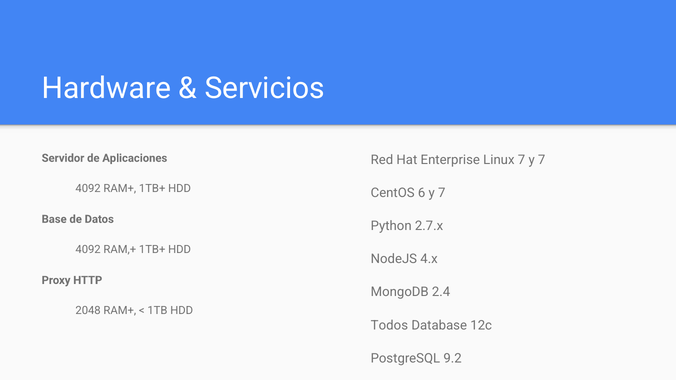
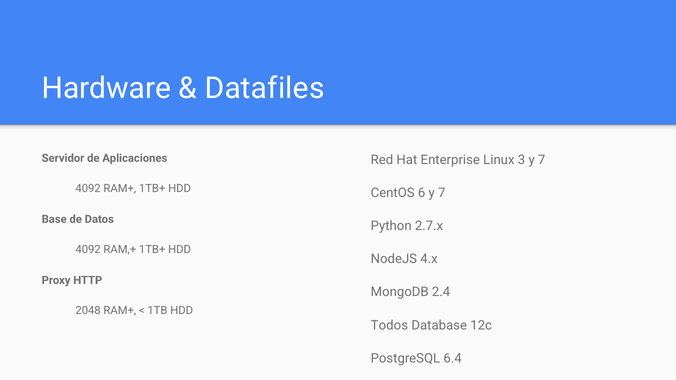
Servicios: Servicios -> Datafiles
Linux 7: 7 -> 3
9.2: 9.2 -> 6.4
